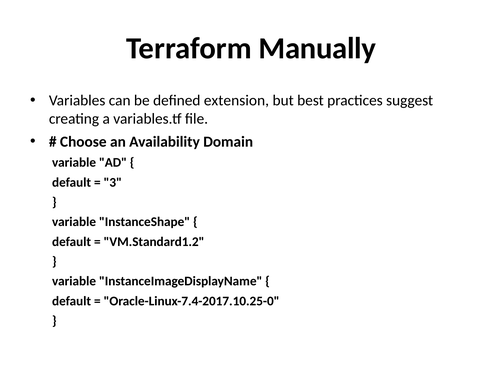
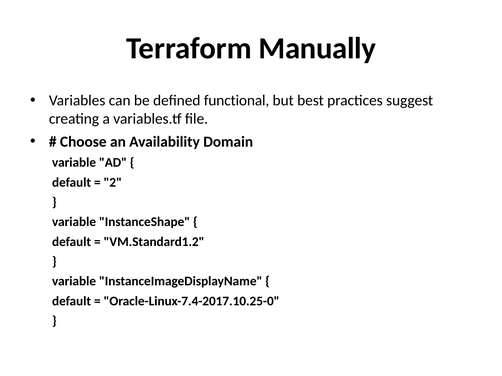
extension: extension -> functional
3: 3 -> 2
